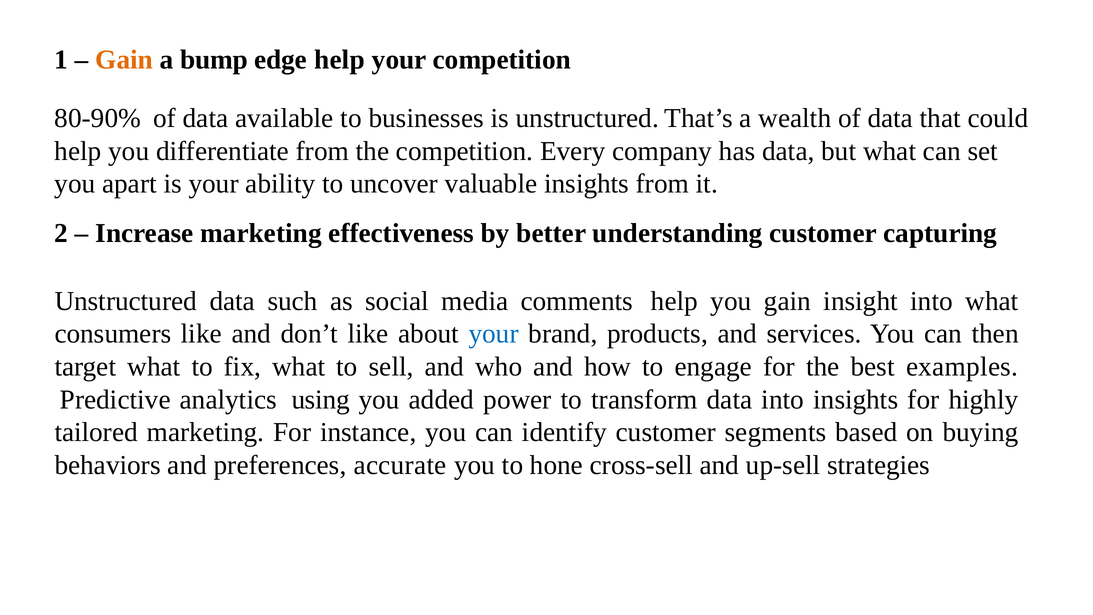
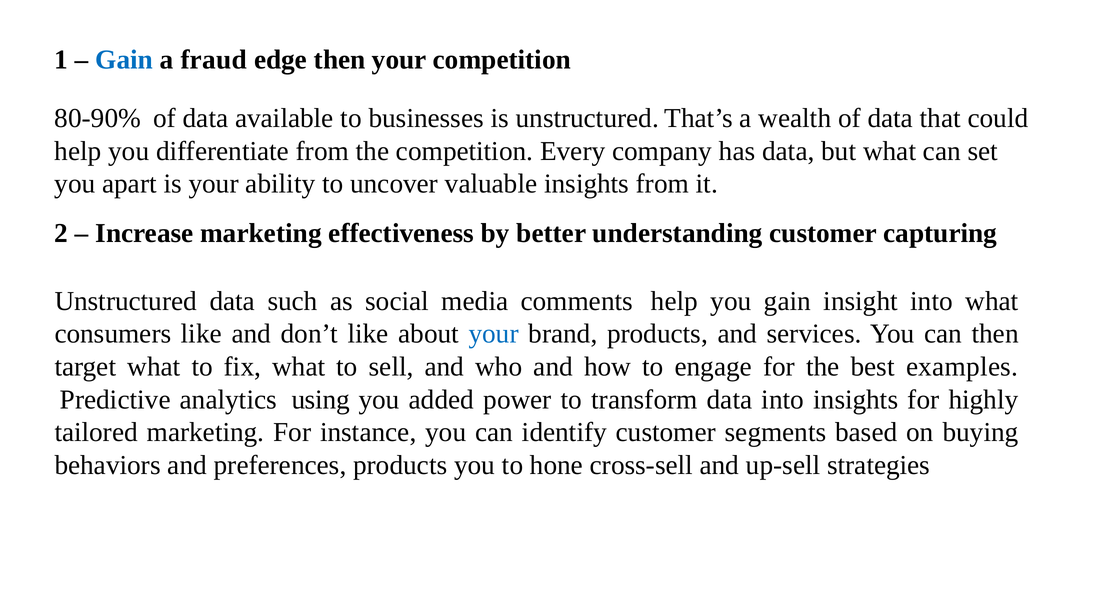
Gain at (124, 60) colour: orange -> blue
bump: bump -> fraud
edge help: help -> then
preferences accurate: accurate -> products
